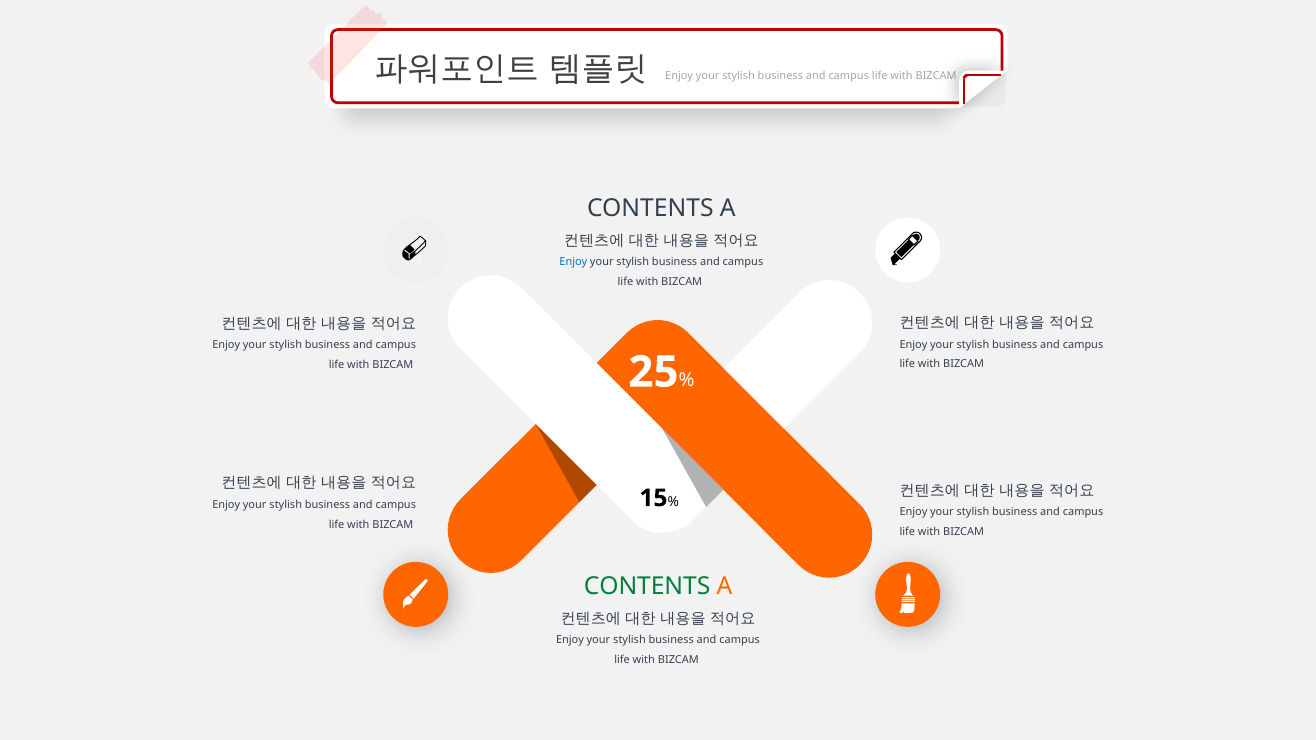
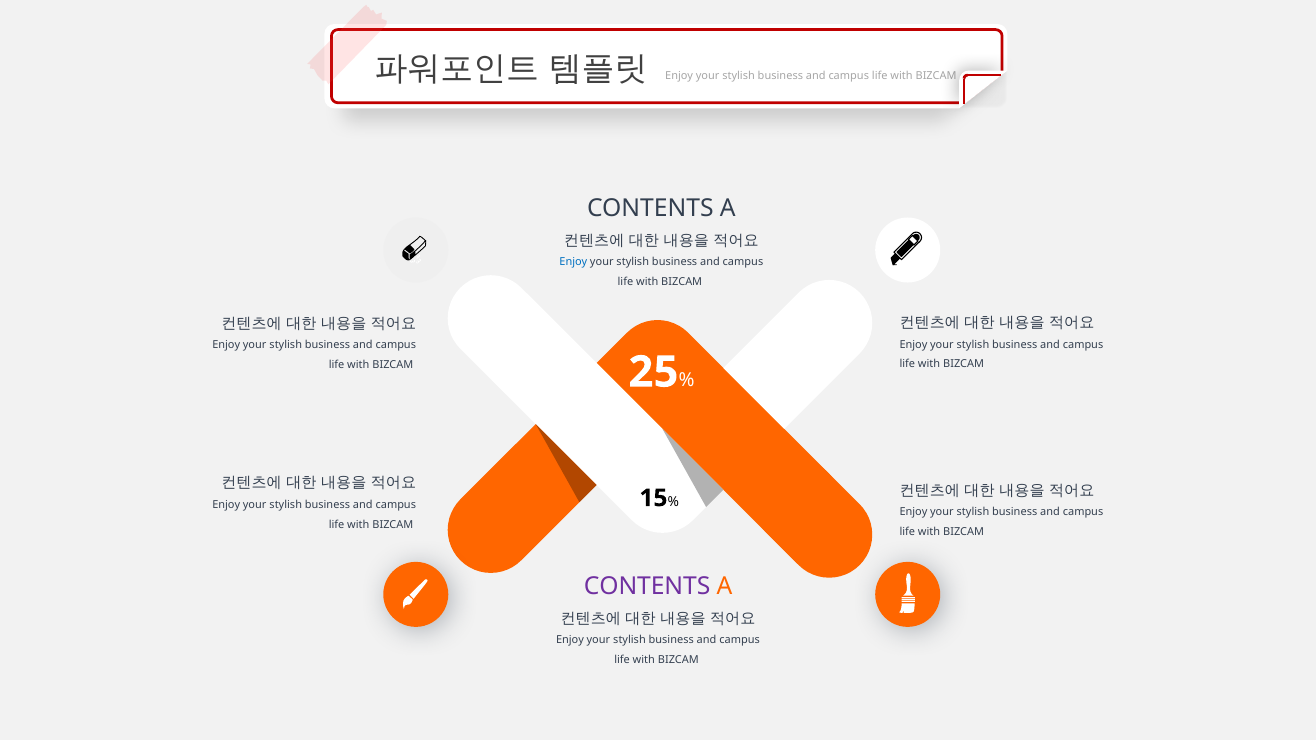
CONTENTS at (647, 586) colour: green -> purple
